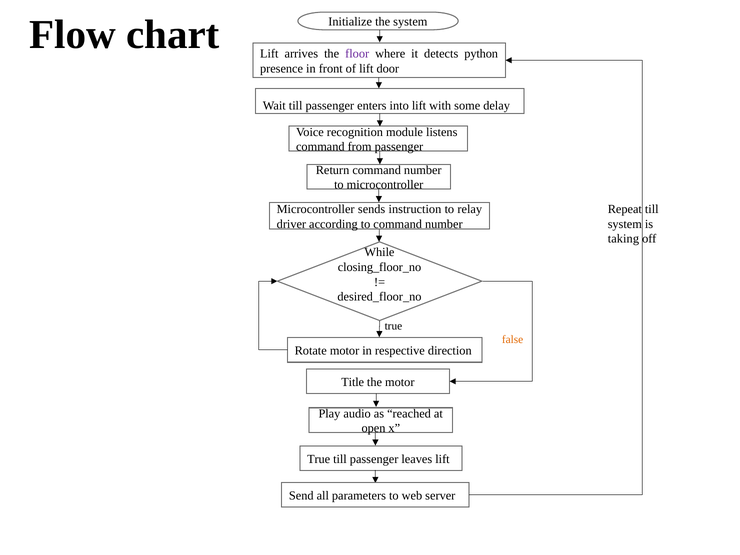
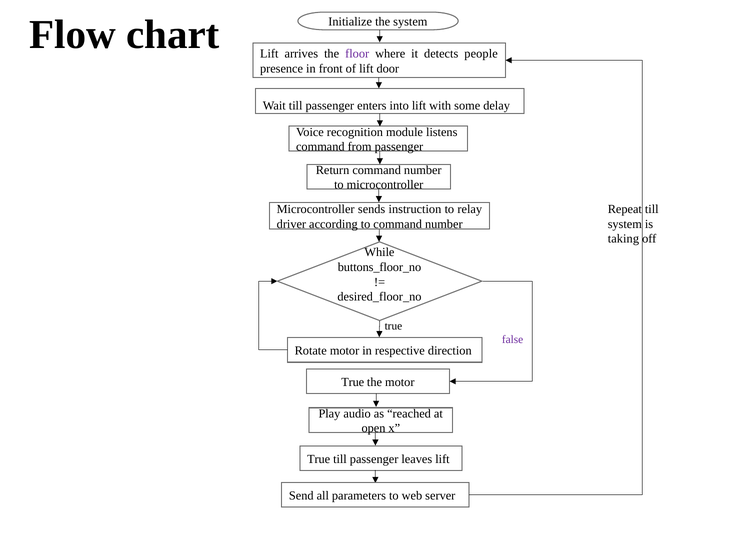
python: python -> people
closing_floor_no: closing_floor_no -> buttons_floor_no
false colour: orange -> purple
Title at (353, 382): Title -> True
